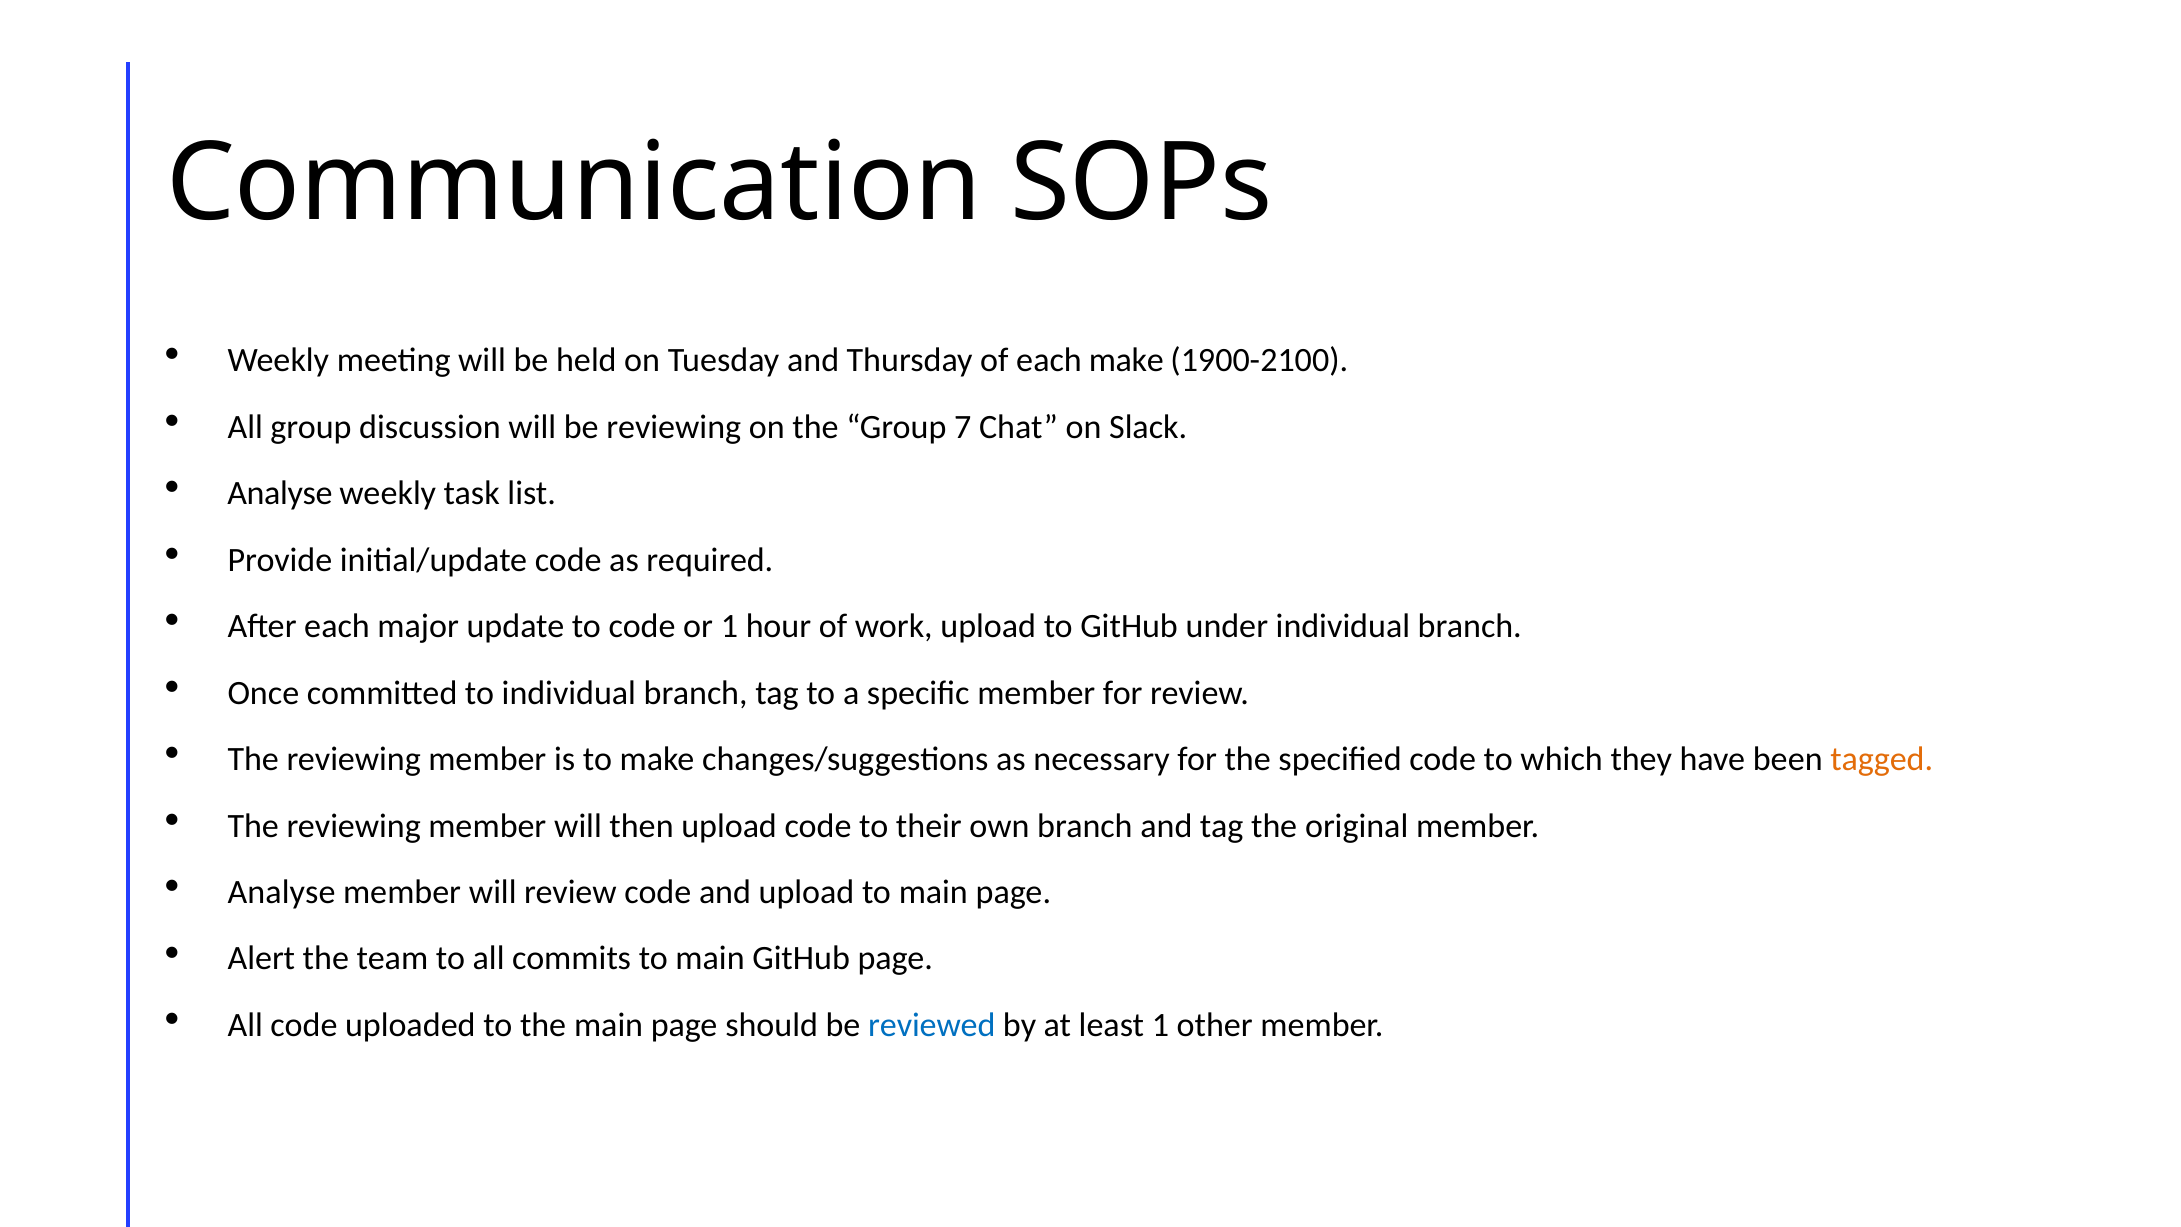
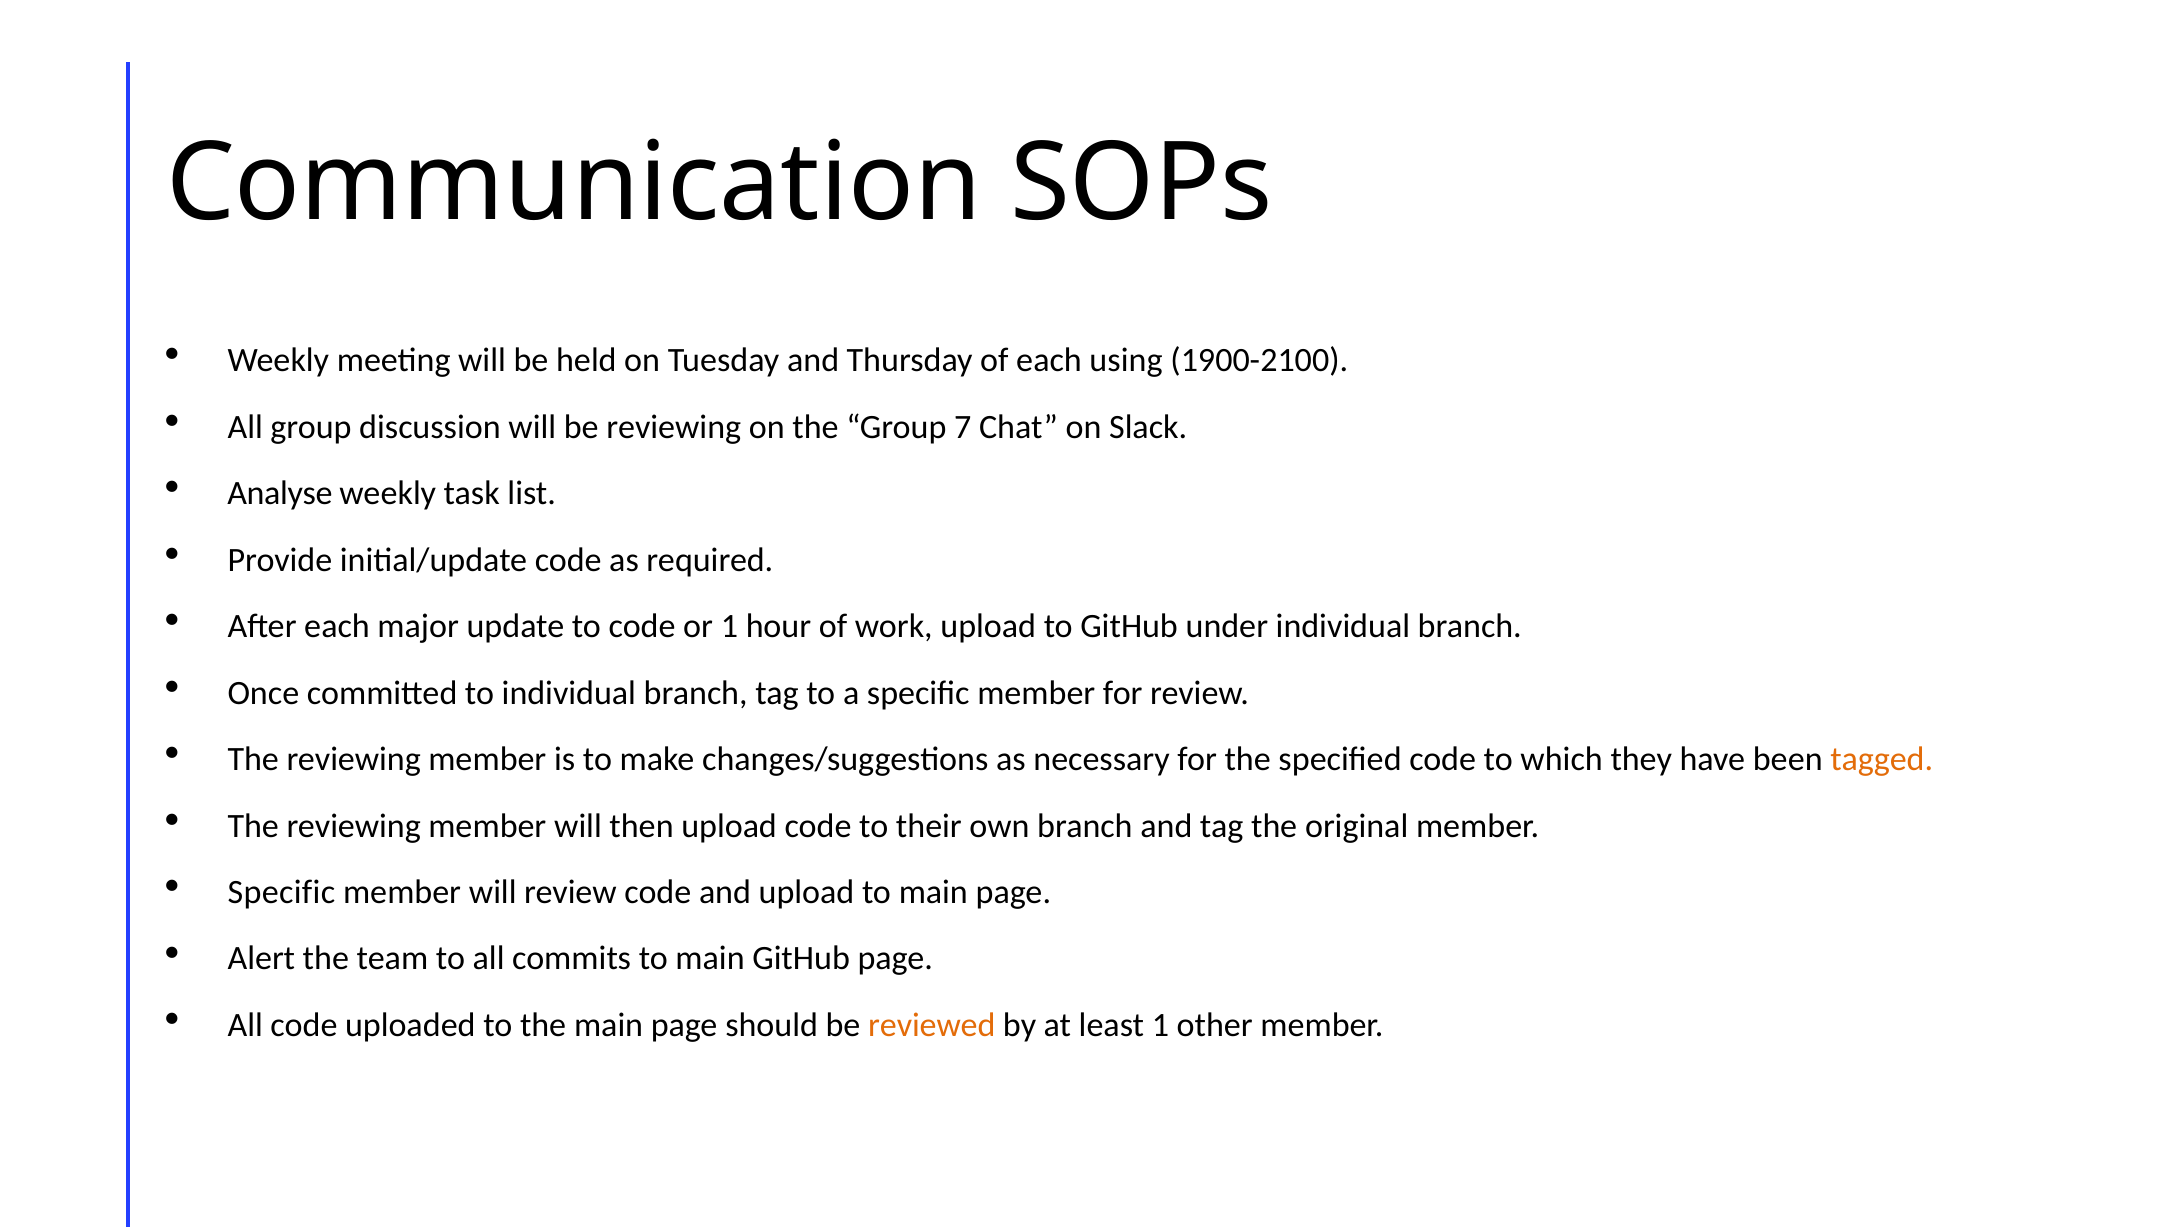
each make: make -> using
Analyse at (282, 892): Analyse -> Specific
reviewed colour: blue -> orange
